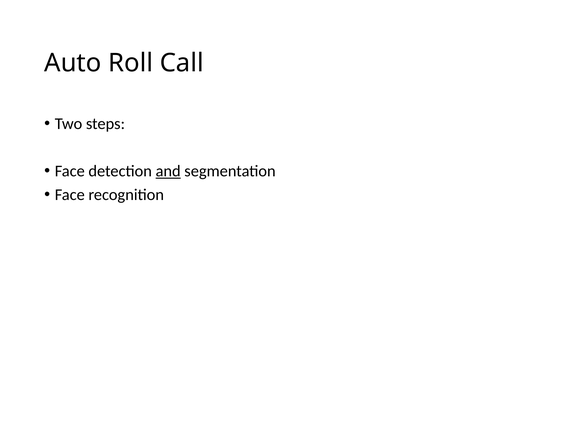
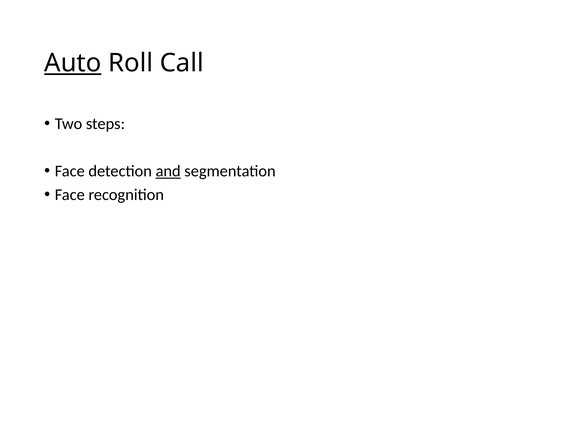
Auto underline: none -> present
